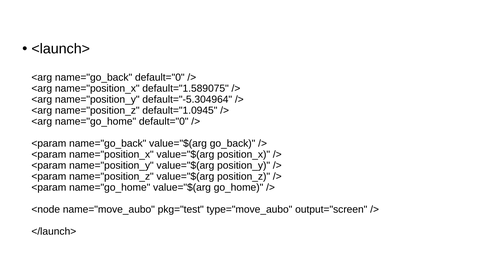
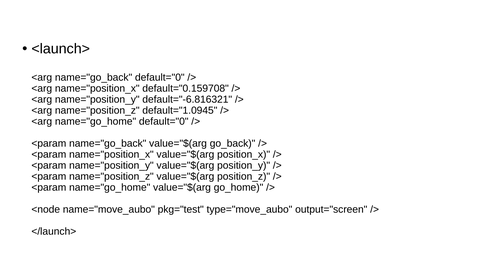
default="1.589075: default="1.589075 -> default="0.159708
default="-5.304964: default="-5.304964 -> default="-6.816321
